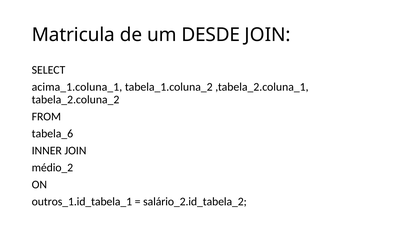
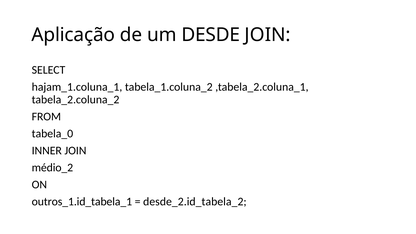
Matricula: Matricula -> Aplicação
acima_1.coluna_1: acima_1.coluna_1 -> hajam_1.coluna_1
tabela_6: tabela_6 -> tabela_0
salário_2.id_tabela_2: salário_2.id_tabela_2 -> desde_2.id_tabela_2
